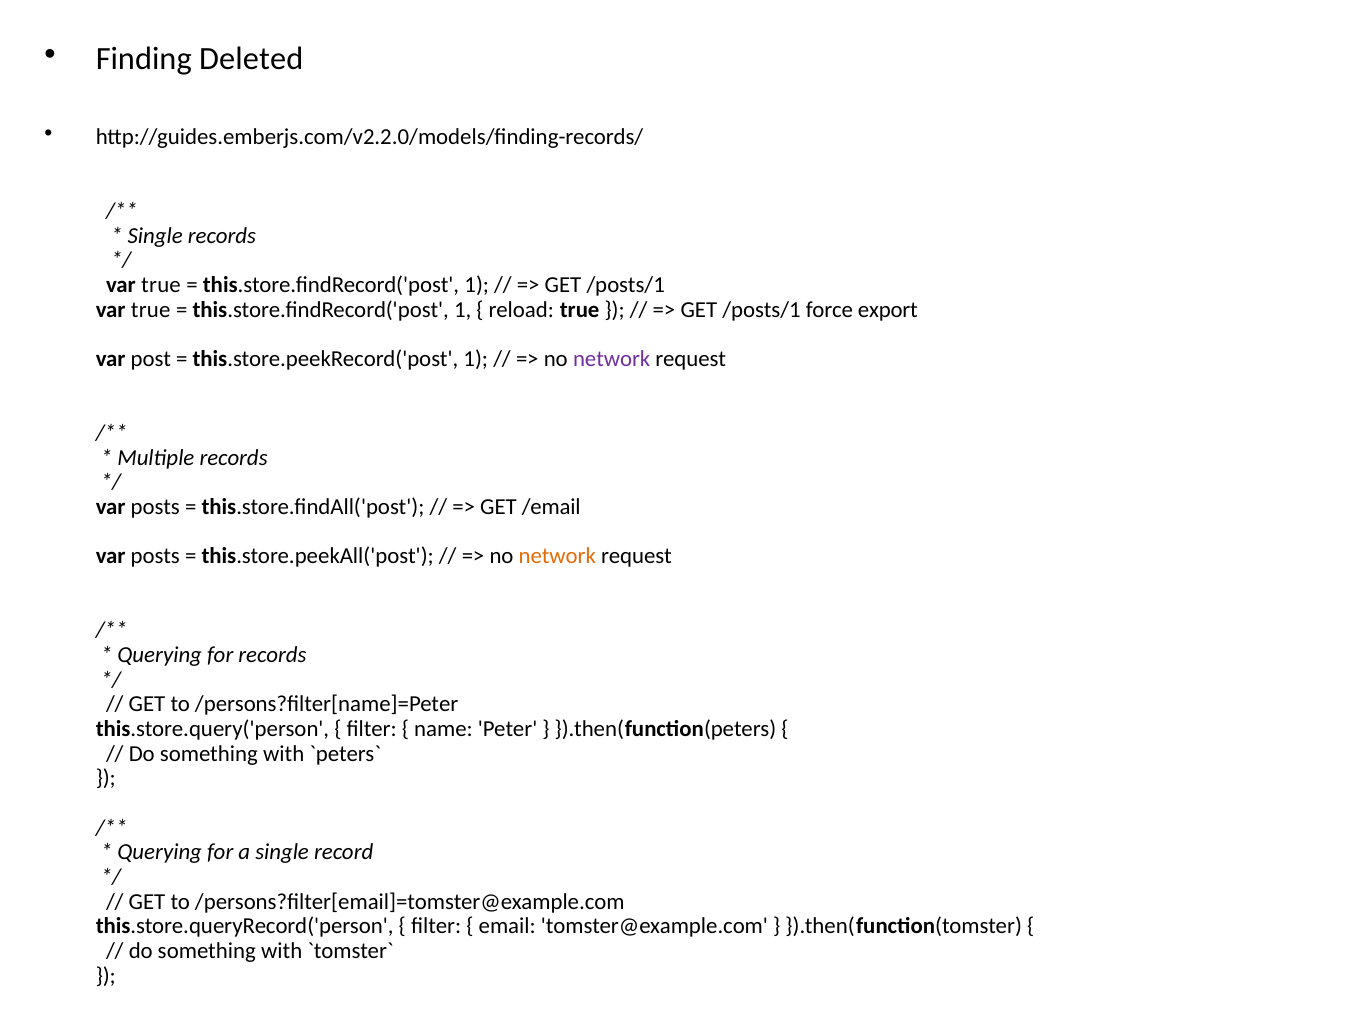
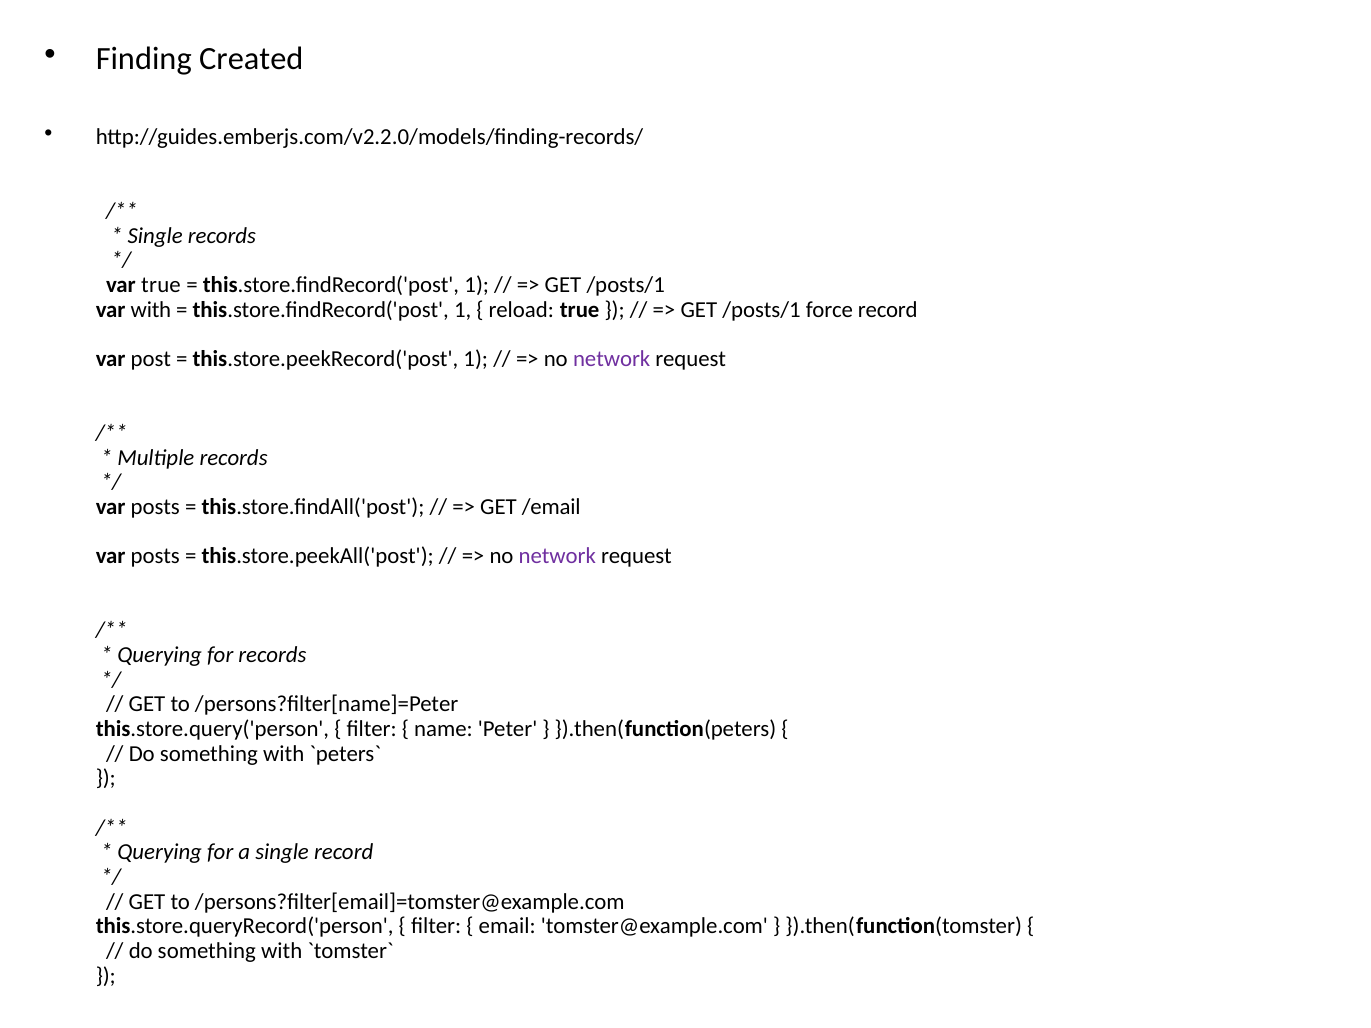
Deleted: Deleted -> Created
true at (151, 310): true -> with
force export: export -> record
network at (557, 556) colour: orange -> purple
